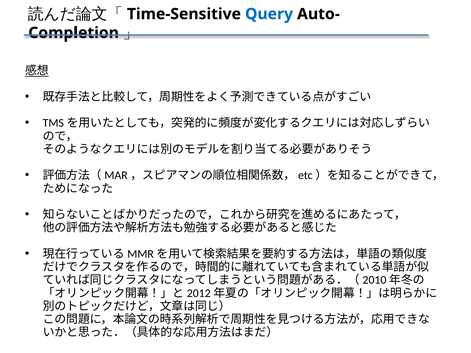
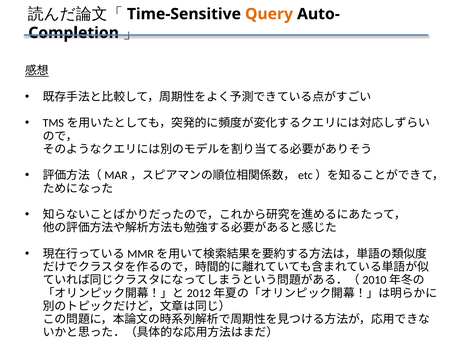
Query colour: blue -> orange
